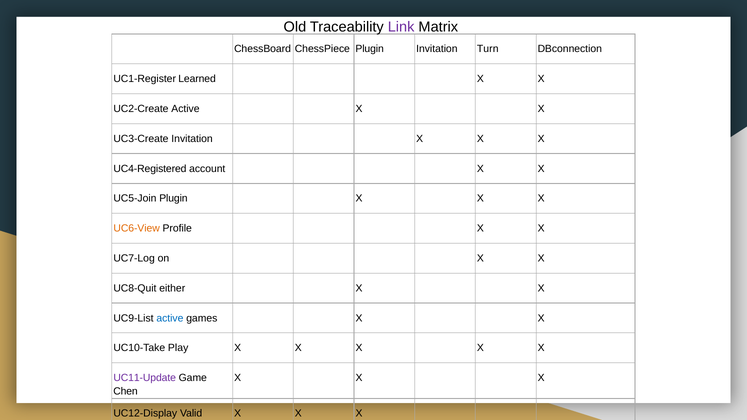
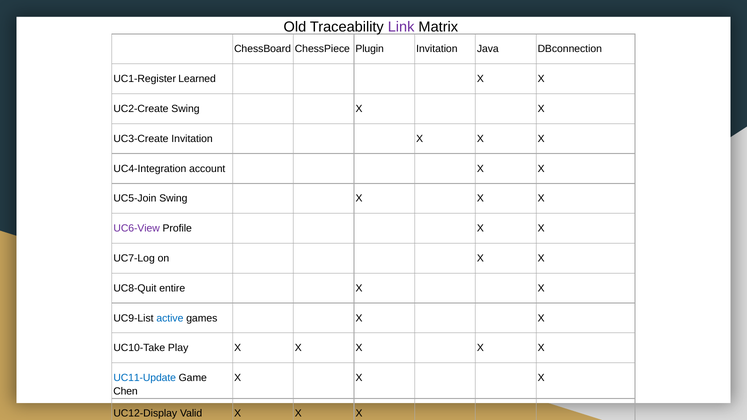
Turn: Turn -> Java
UC2-Create Active: Active -> Swing
UC4-Registered: UC4-Registered -> UC4-Integration
UC5-Join Plugin: Plugin -> Swing
UC6-View colour: orange -> purple
either: either -> entire
UC11-Update colour: purple -> blue
